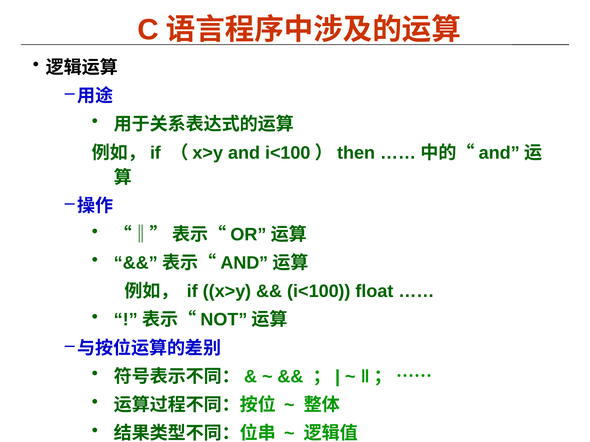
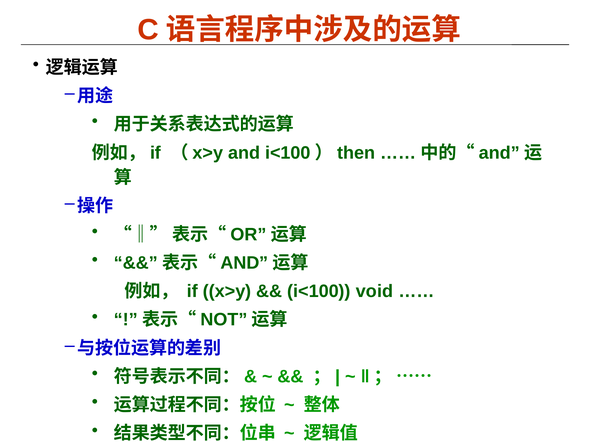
float: float -> void
